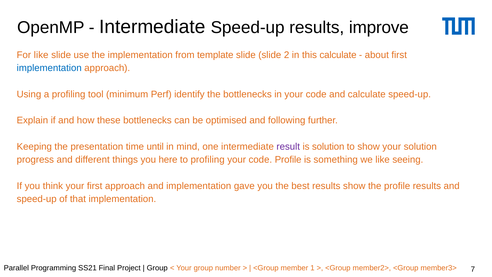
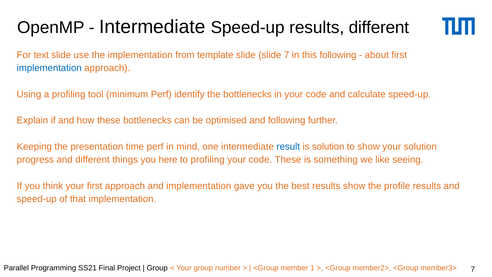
results improve: improve -> different
For like: like -> text
slide 2: 2 -> 7
this calculate: calculate -> following
time until: until -> perf
result colour: purple -> blue
code Profile: Profile -> These
